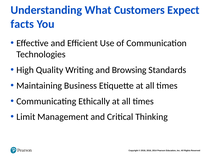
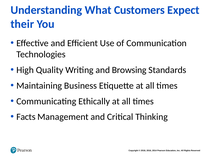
facts: facts -> their
Limit: Limit -> Facts
